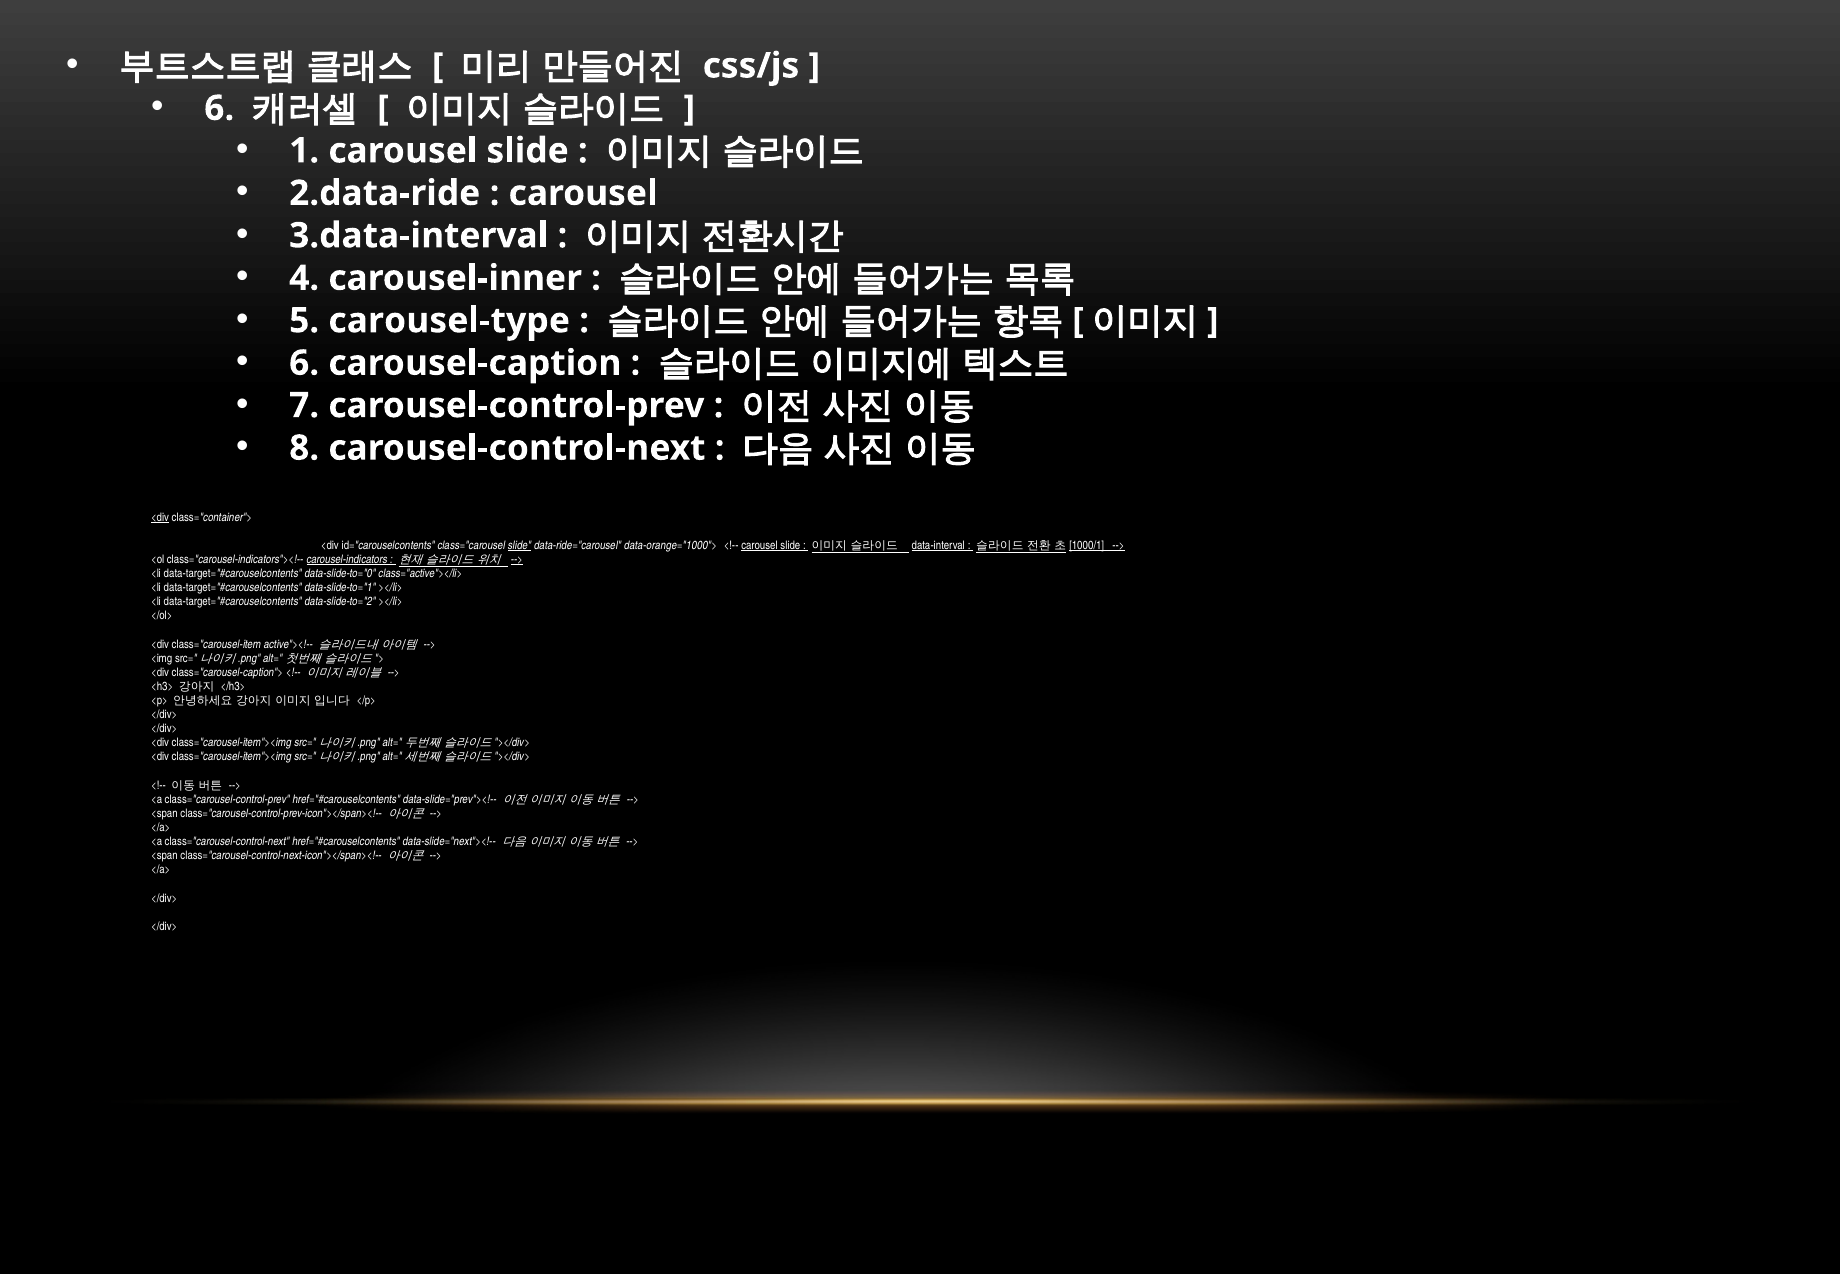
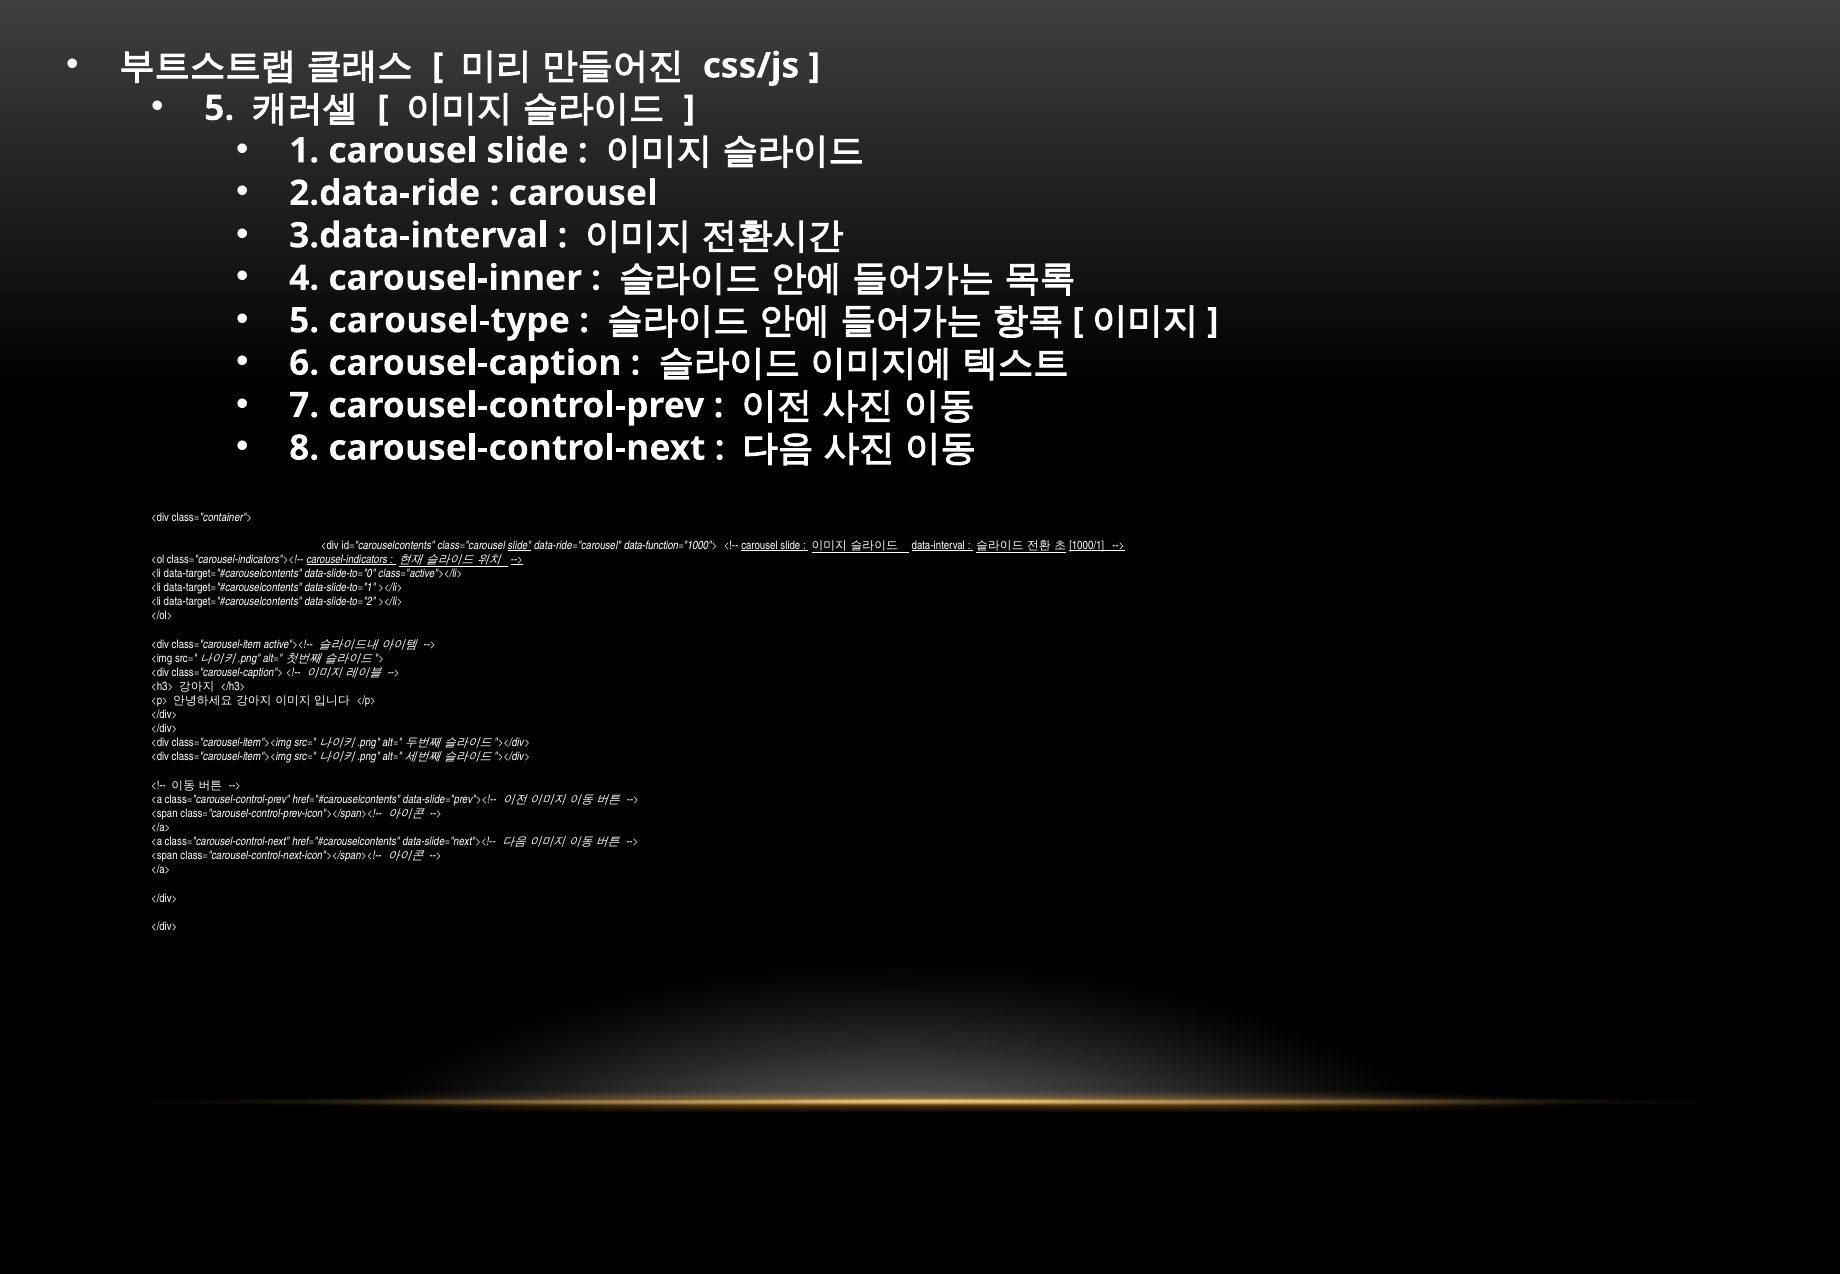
6 at (219, 108): 6 -> 5
<div at (160, 517) underline: present -> none
data-orange="1000">: data-orange="1000"> -> data-function="1000">
